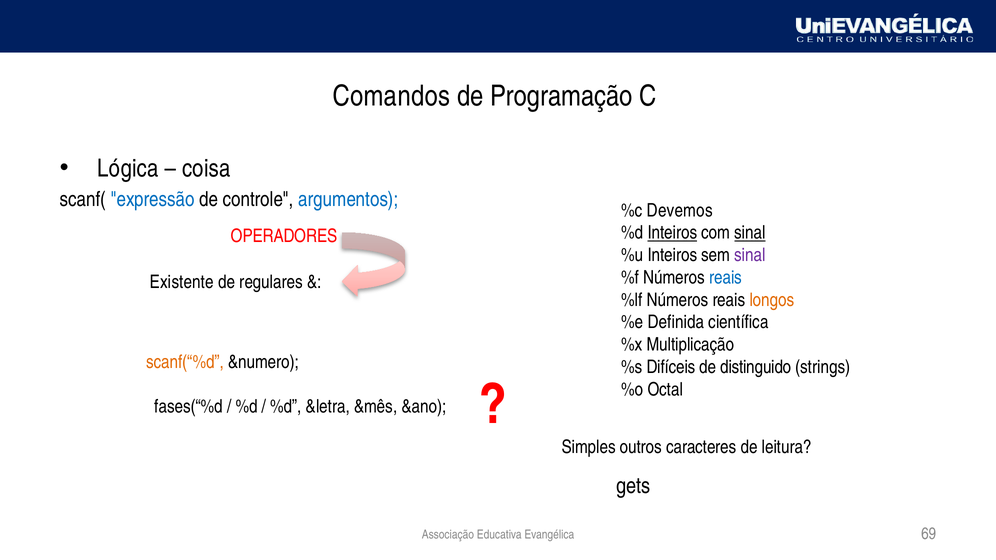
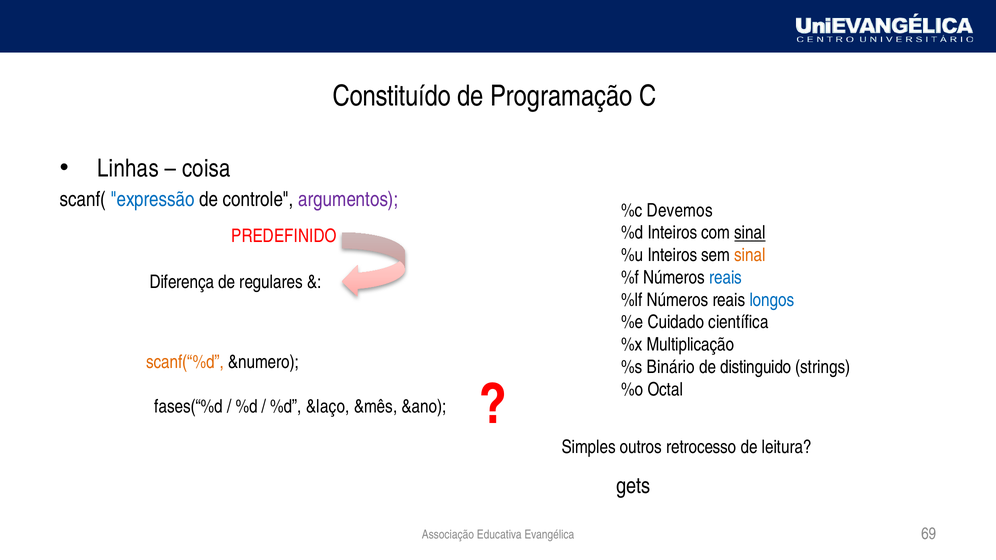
Comandos: Comandos -> Constituído
Lógica: Lógica -> Linhas
argumentos colour: blue -> purple
Inteiros at (672, 233) underline: present -> none
OPERADORES: OPERADORES -> PREDEFINIDO
sinal at (750, 255) colour: purple -> orange
Existente: Existente -> Diferença
longos colour: orange -> blue
Definida: Definida -> Cuidado
Difíceis: Difíceis -> Binário
&letra: &letra -> &laço
caracteres: caracteres -> retrocesso
